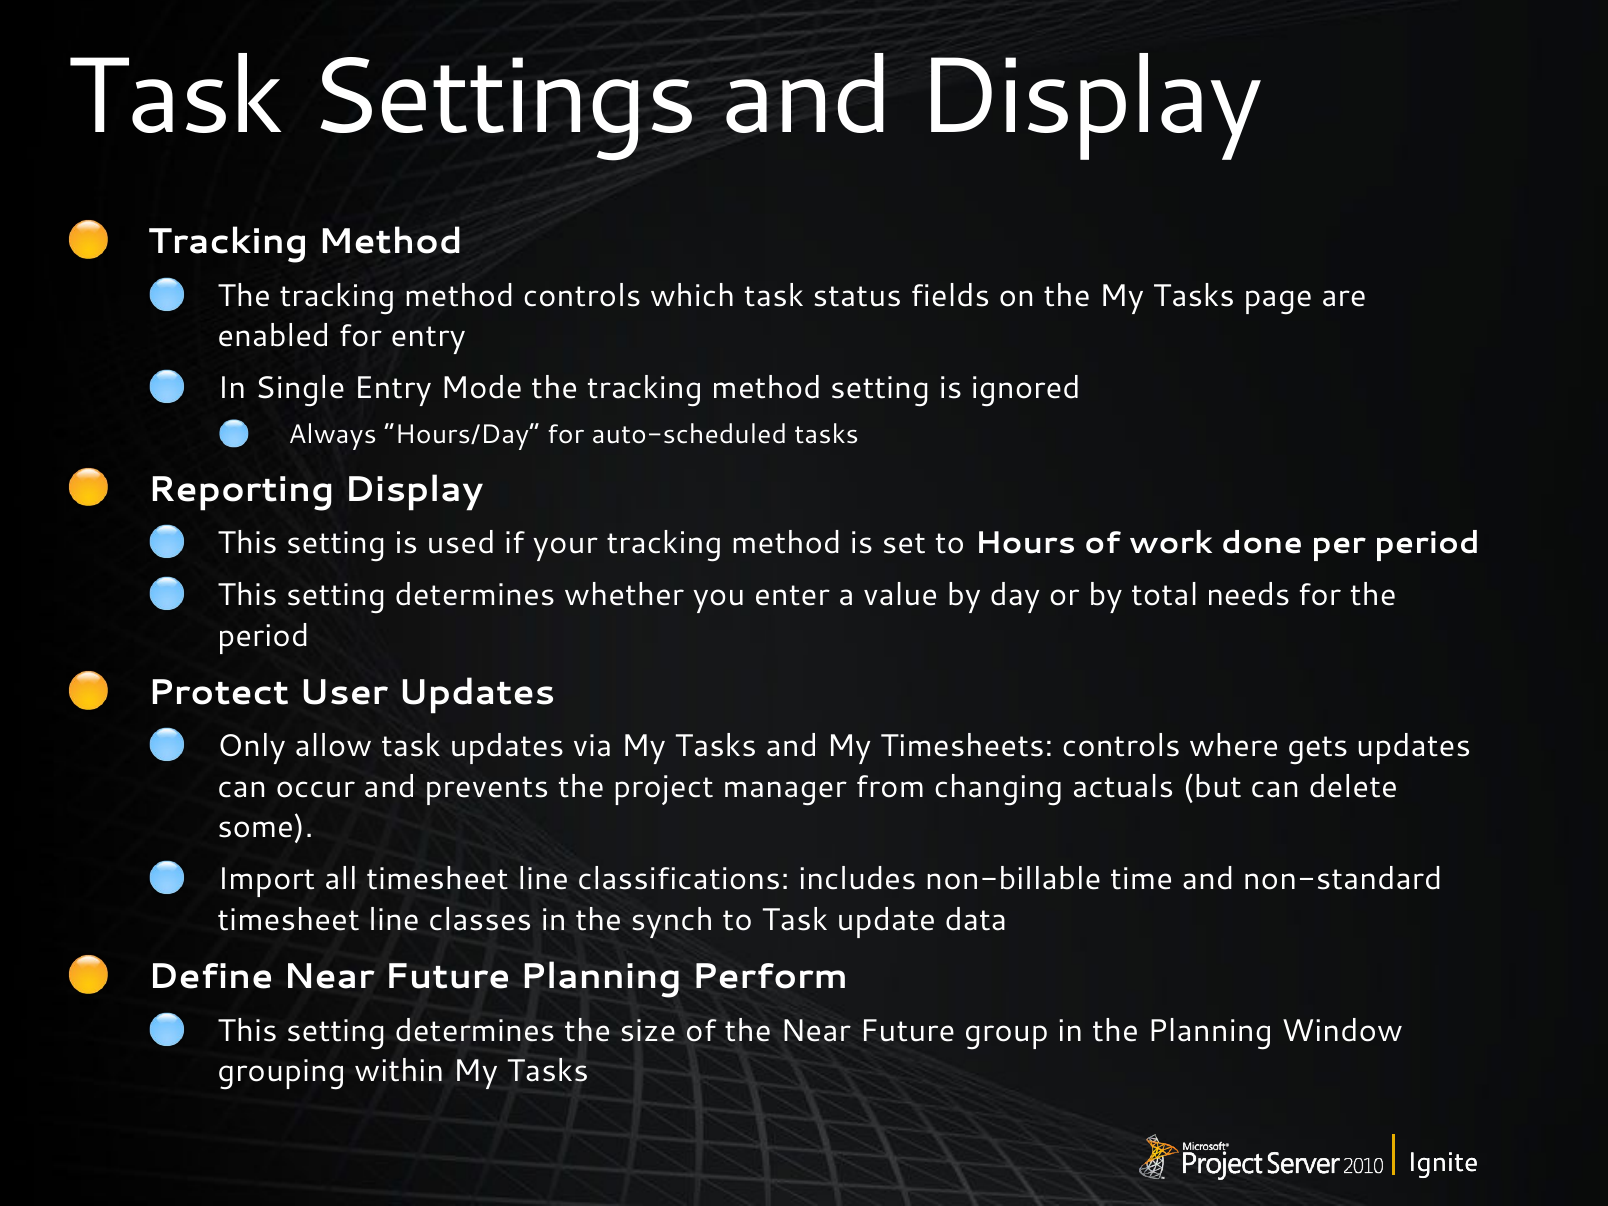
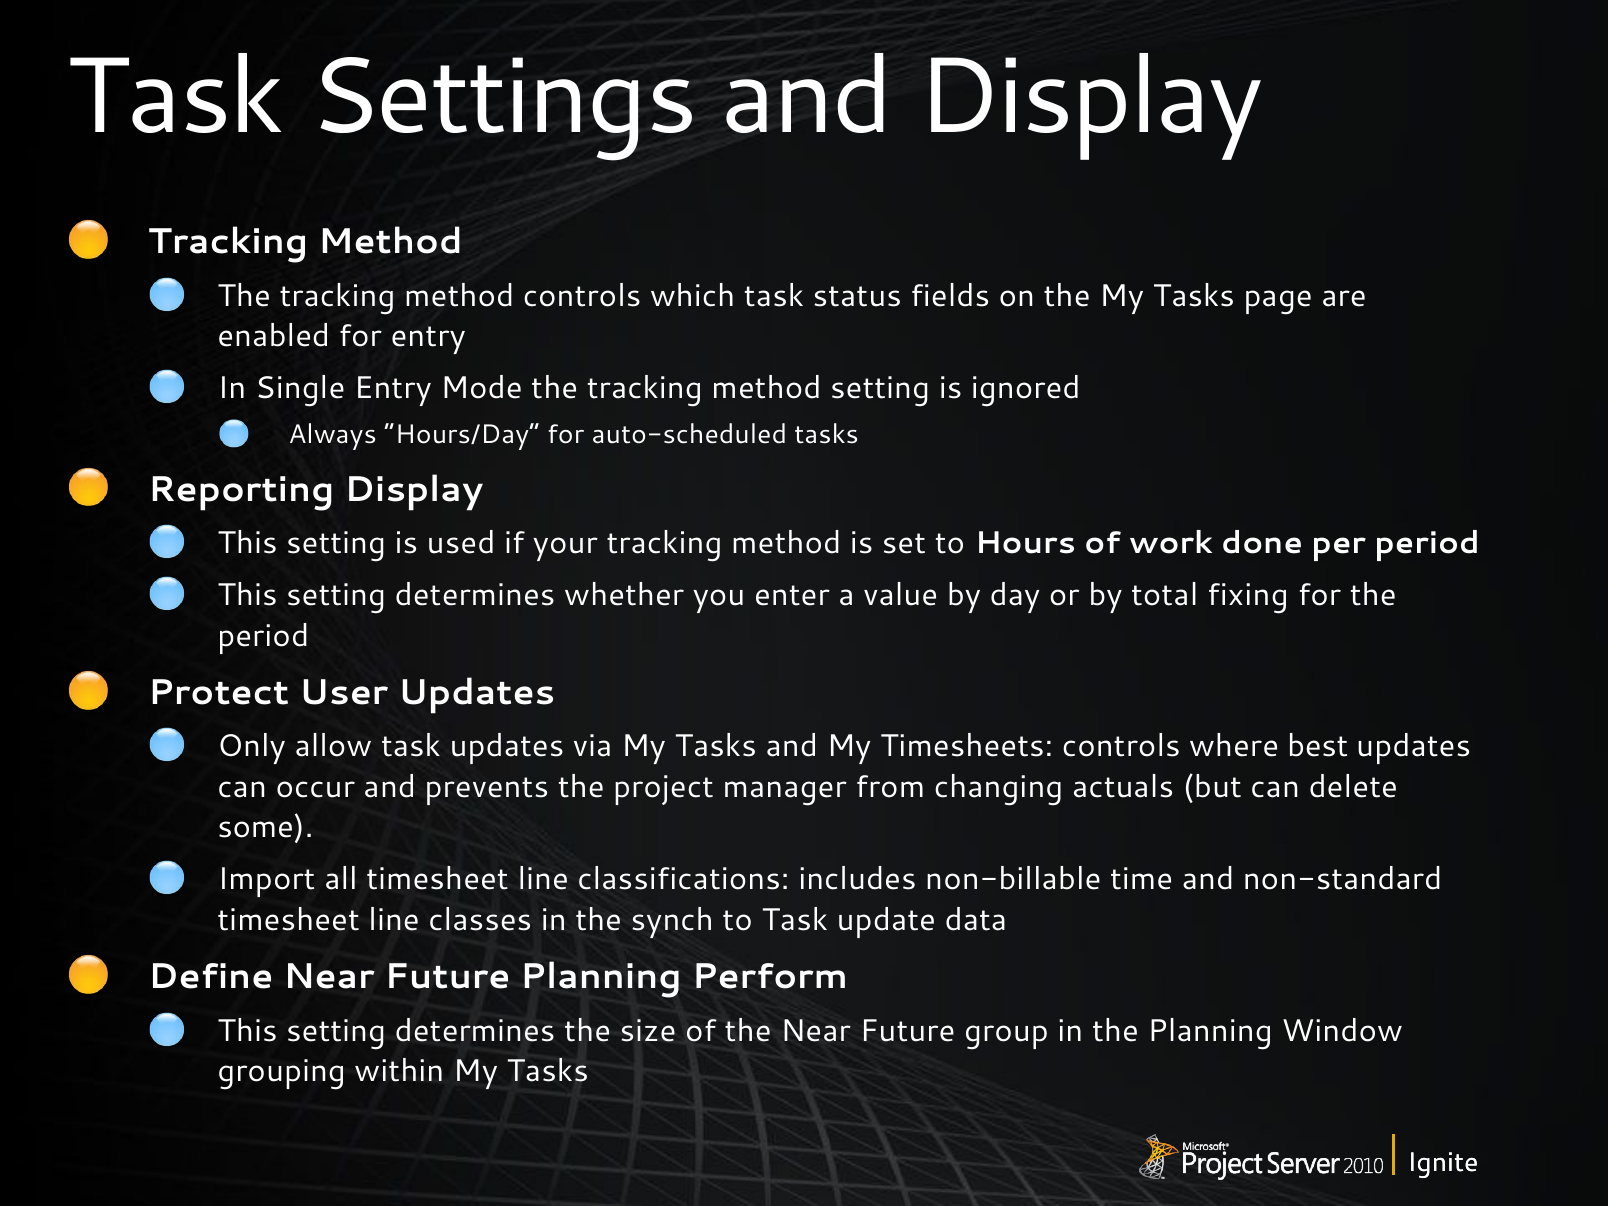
needs: needs -> fixing
gets: gets -> best
